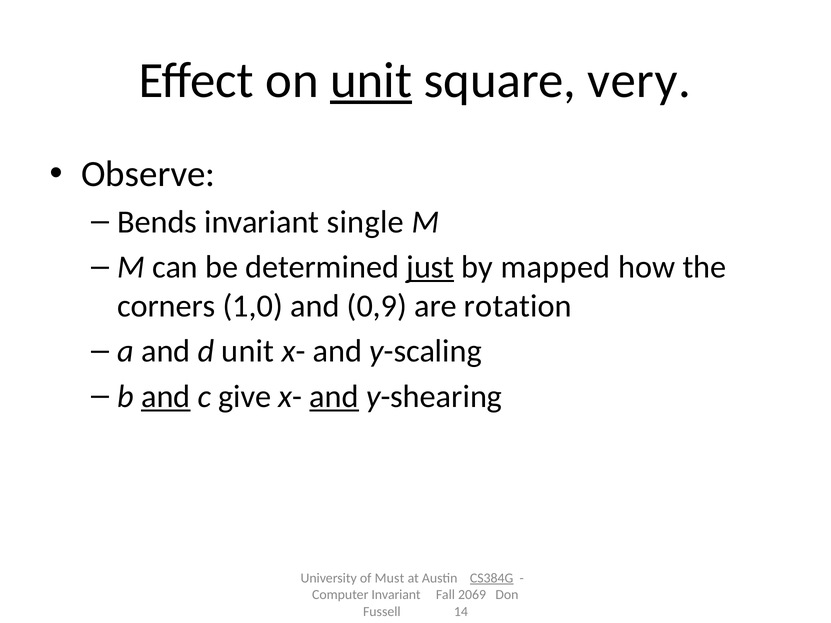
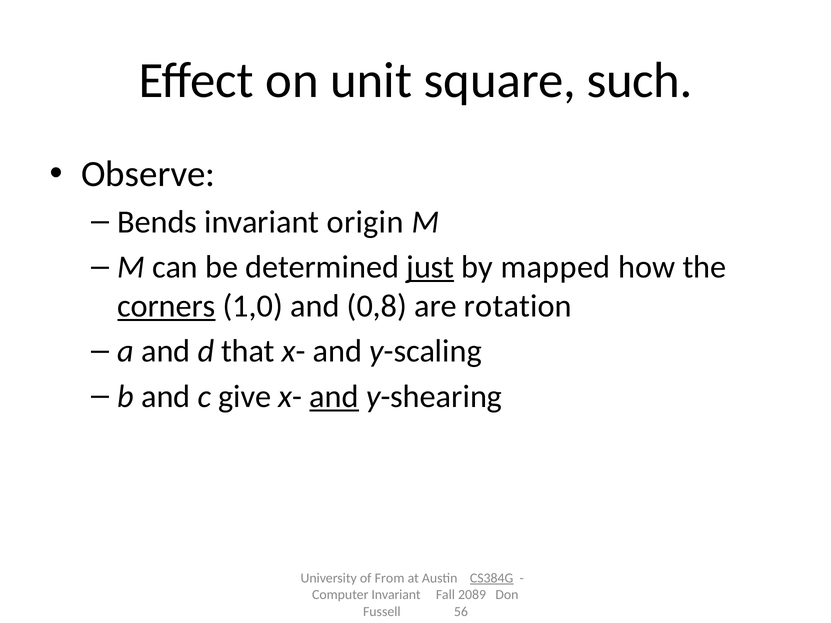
unit at (371, 80) underline: present -> none
very: very -> such
single: single -> origin
corners underline: none -> present
0,9: 0,9 -> 0,8
d unit: unit -> that
and at (166, 397) underline: present -> none
Must: Must -> From
2069: 2069 -> 2089
14: 14 -> 56
